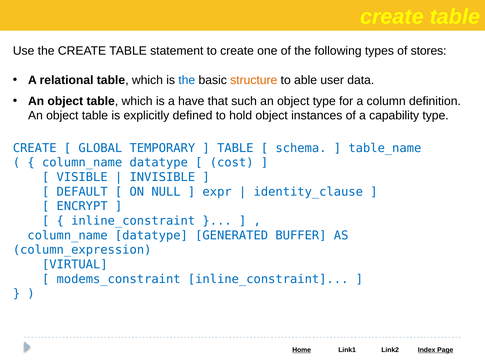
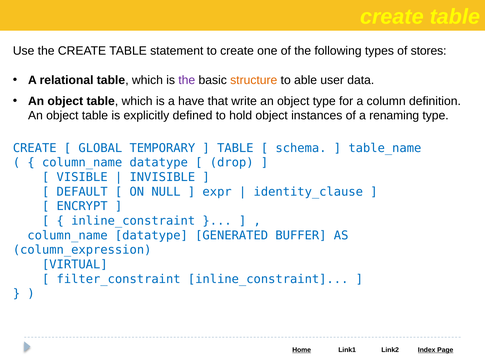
the at (187, 80) colour: blue -> purple
such: such -> write
capability: capability -> renaming
cost: cost -> drop
modems_constraint: modems_constraint -> filter_constraint
